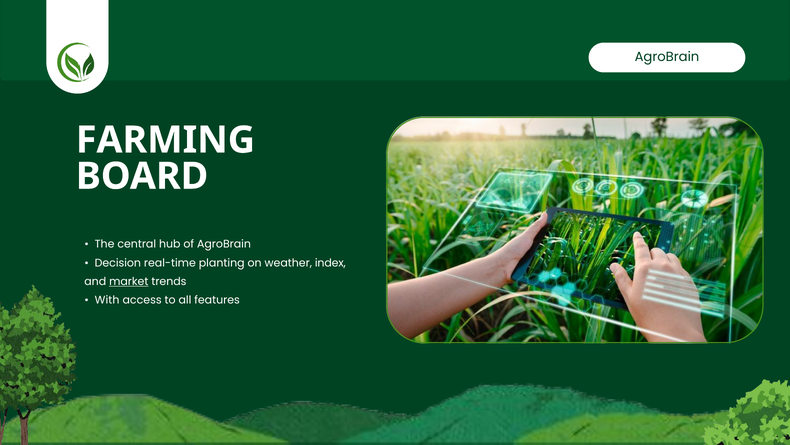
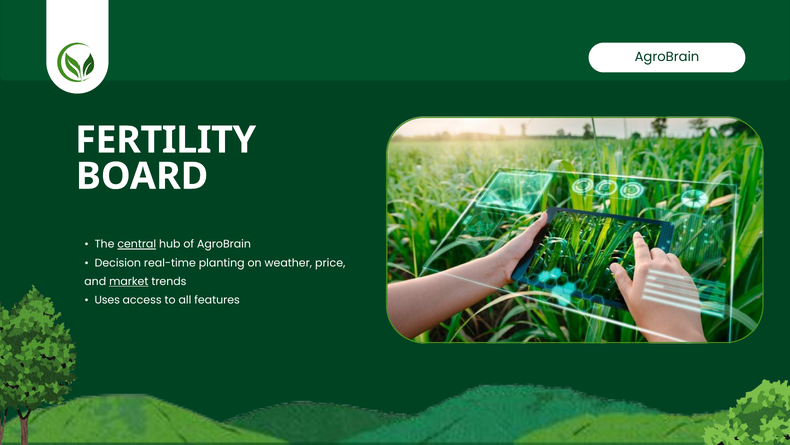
FARMING: FARMING -> FERTILITY
central underline: none -> present
index: index -> price
With: With -> Uses
